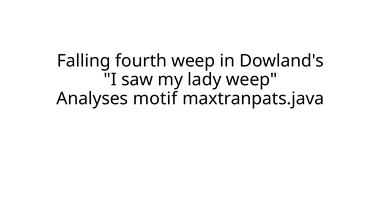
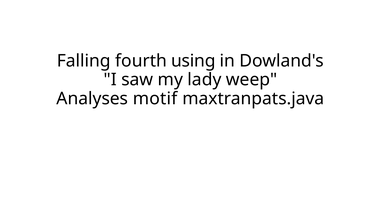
fourth weep: weep -> using
